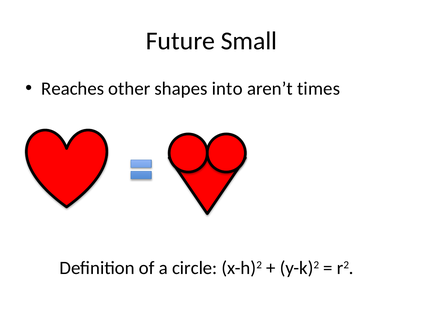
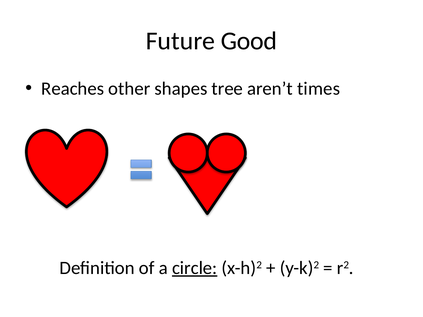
Small: Small -> Good
into: into -> tree
circle underline: none -> present
